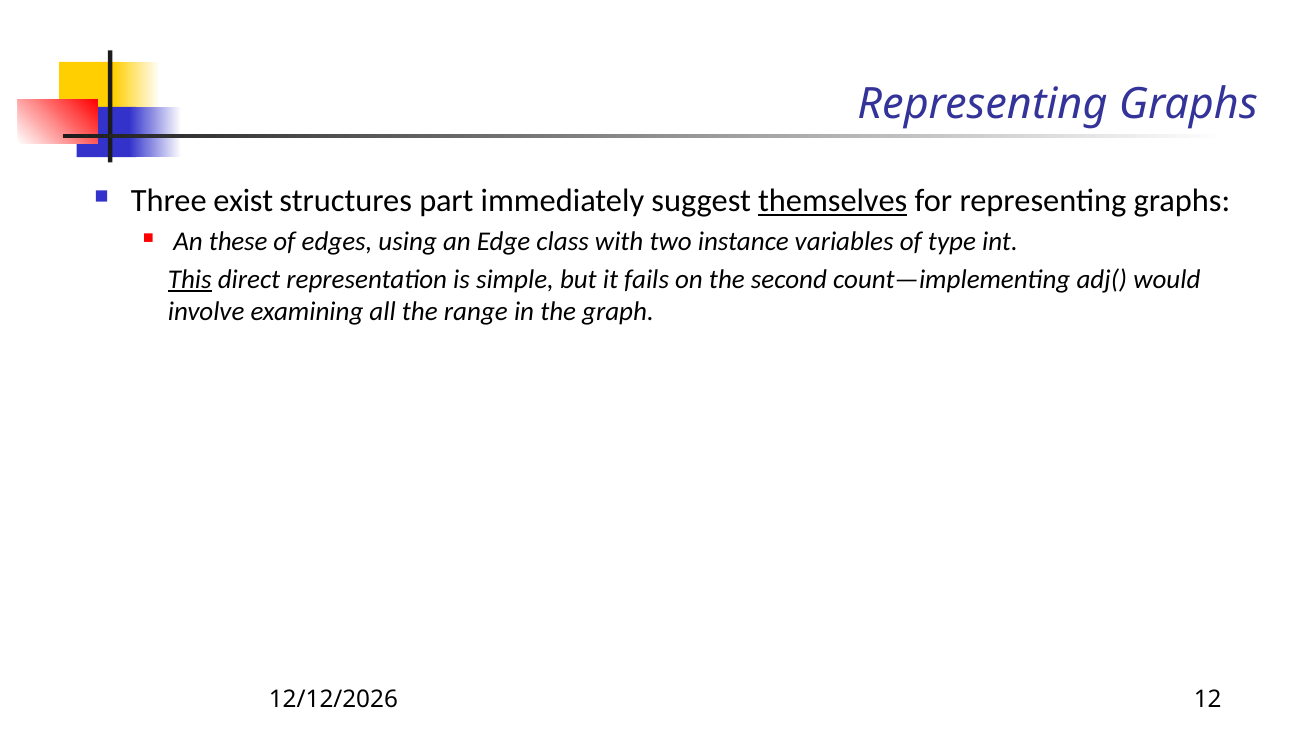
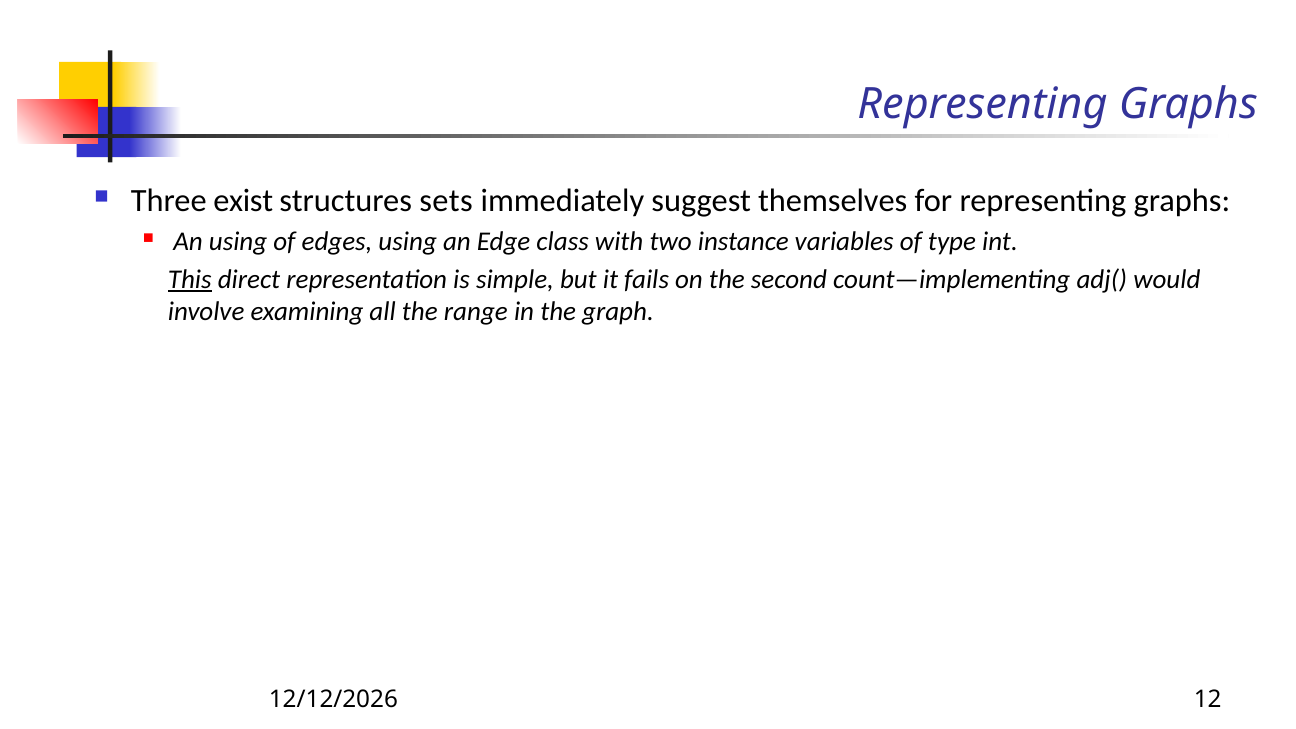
part: part -> sets
themselves underline: present -> none
An these: these -> using
